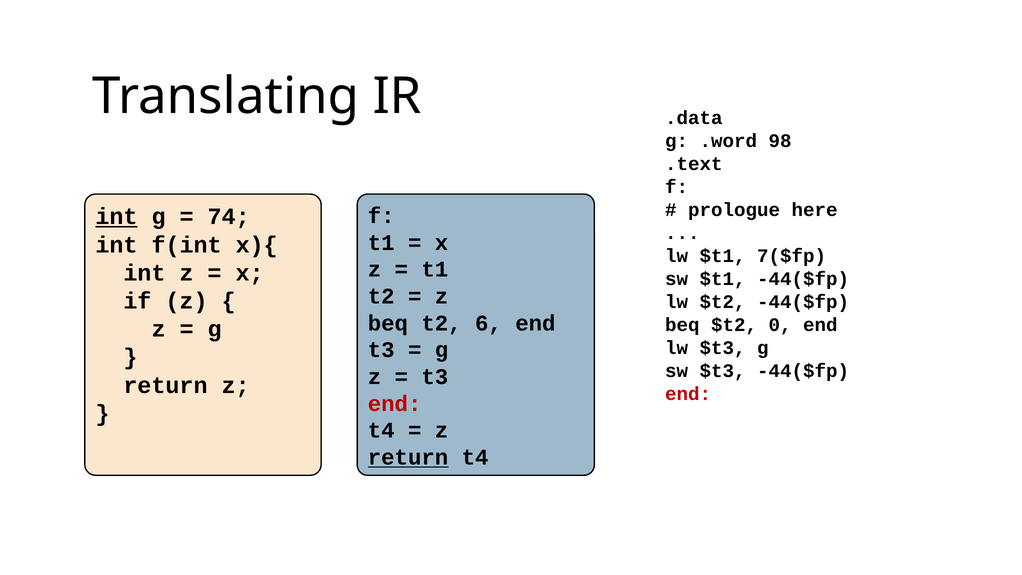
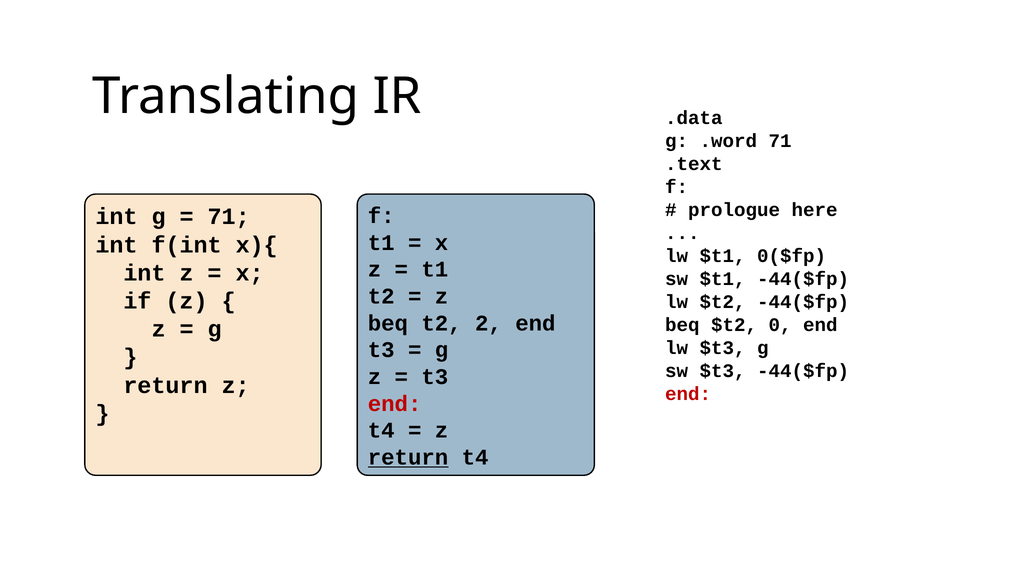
.word 98: 98 -> 71
int at (117, 217) underline: present -> none
74 at (229, 217): 74 -> 71
7($fp: 7($fp -> 0($fp
6: 6 -> 2
